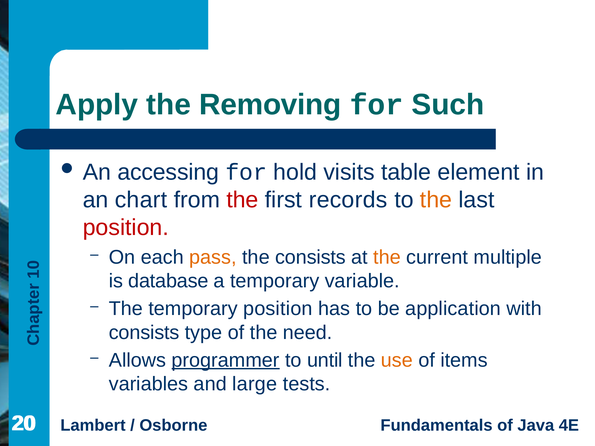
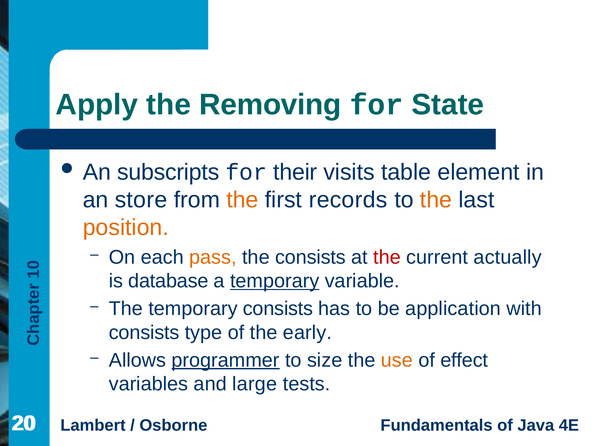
Such: Such -> State
accessing: accessing -> subscripts
hold: hold -> their
chart: chart -> store
the at (242, 200) colour: red -> orange
position at (126, 228) colour: red -> orange
the at (387, 257) colour: orange -> red
multiple: multiple -> actually
temporary at (275, 281) underline: none -> present
temporary position: position -> consists
need: need -> early
until: until -> size
items: items -> effect
